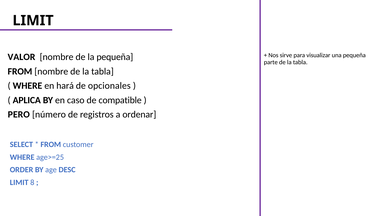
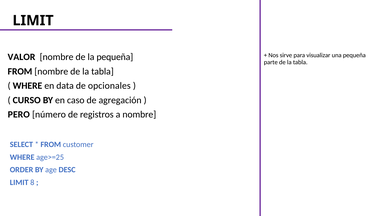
hará: hará -> data
APLICA: APLICA -> CURSO
compatible: compatible -> agregación
a ordenar: ordenar -> nombre
